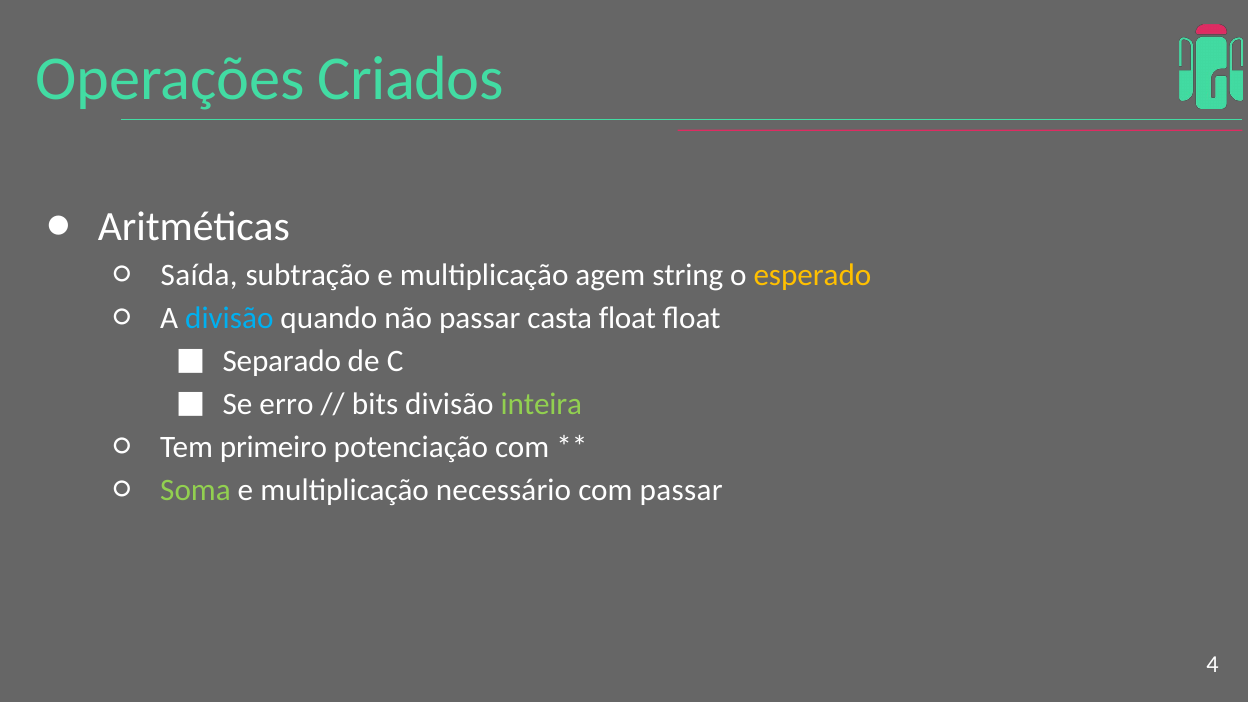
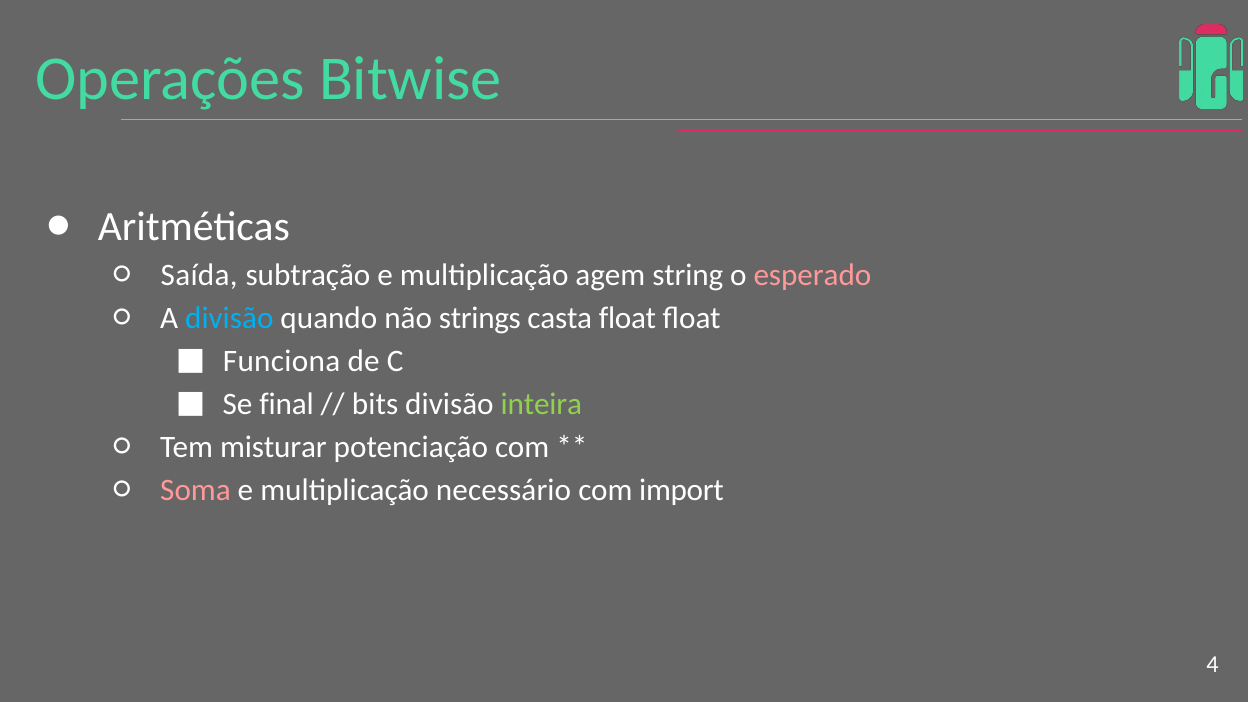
Criados: Criados -> Bitwise
esperado colour: yellow -> pink
não passar: passar -> strings
Separado: Separado -> Funciona
erro: erro -> final
primeiro: primeiro -> misturar
Soma colour: light green -> pink
com passar: passar -> import
